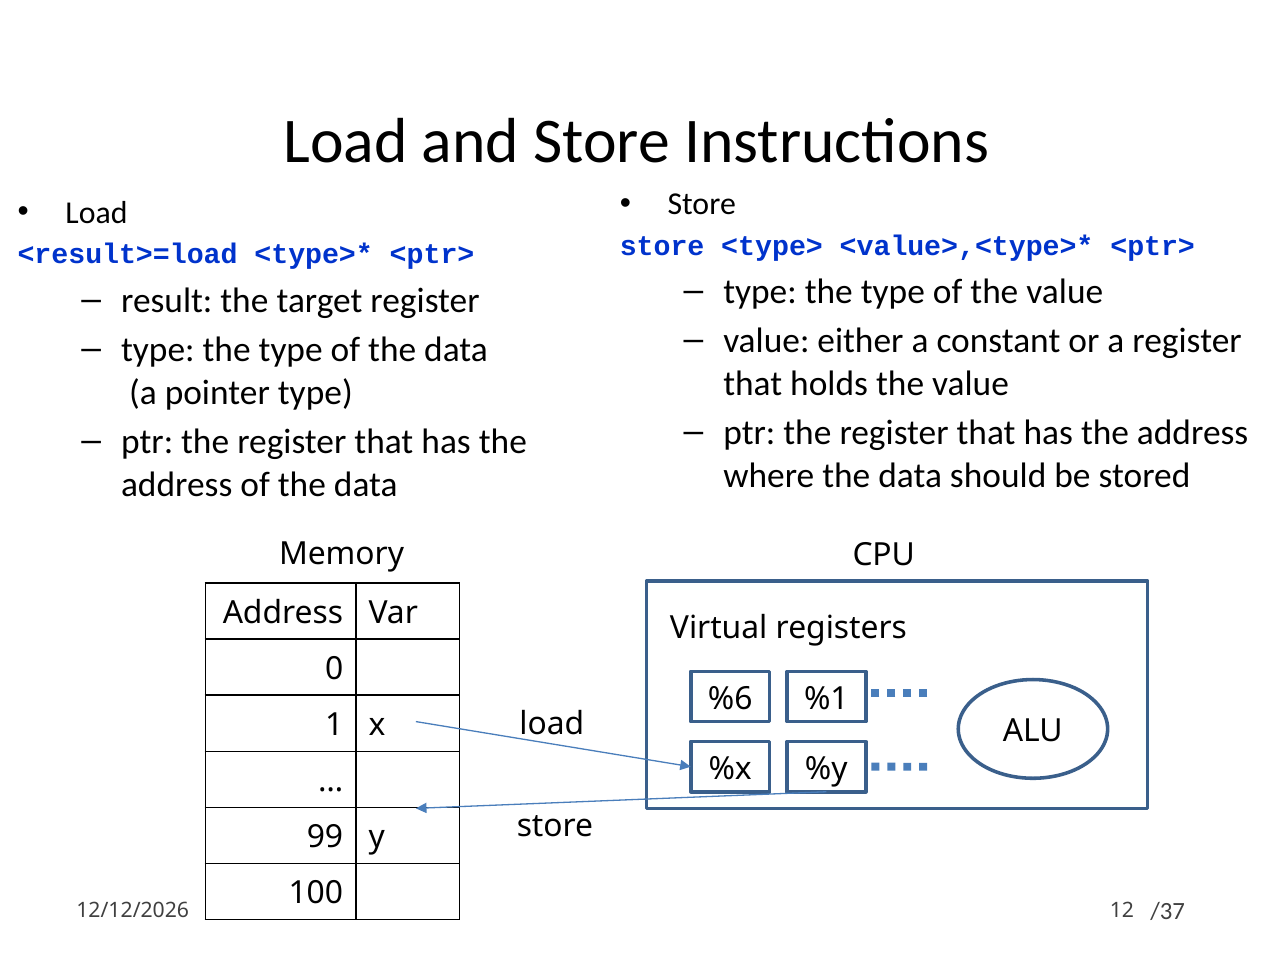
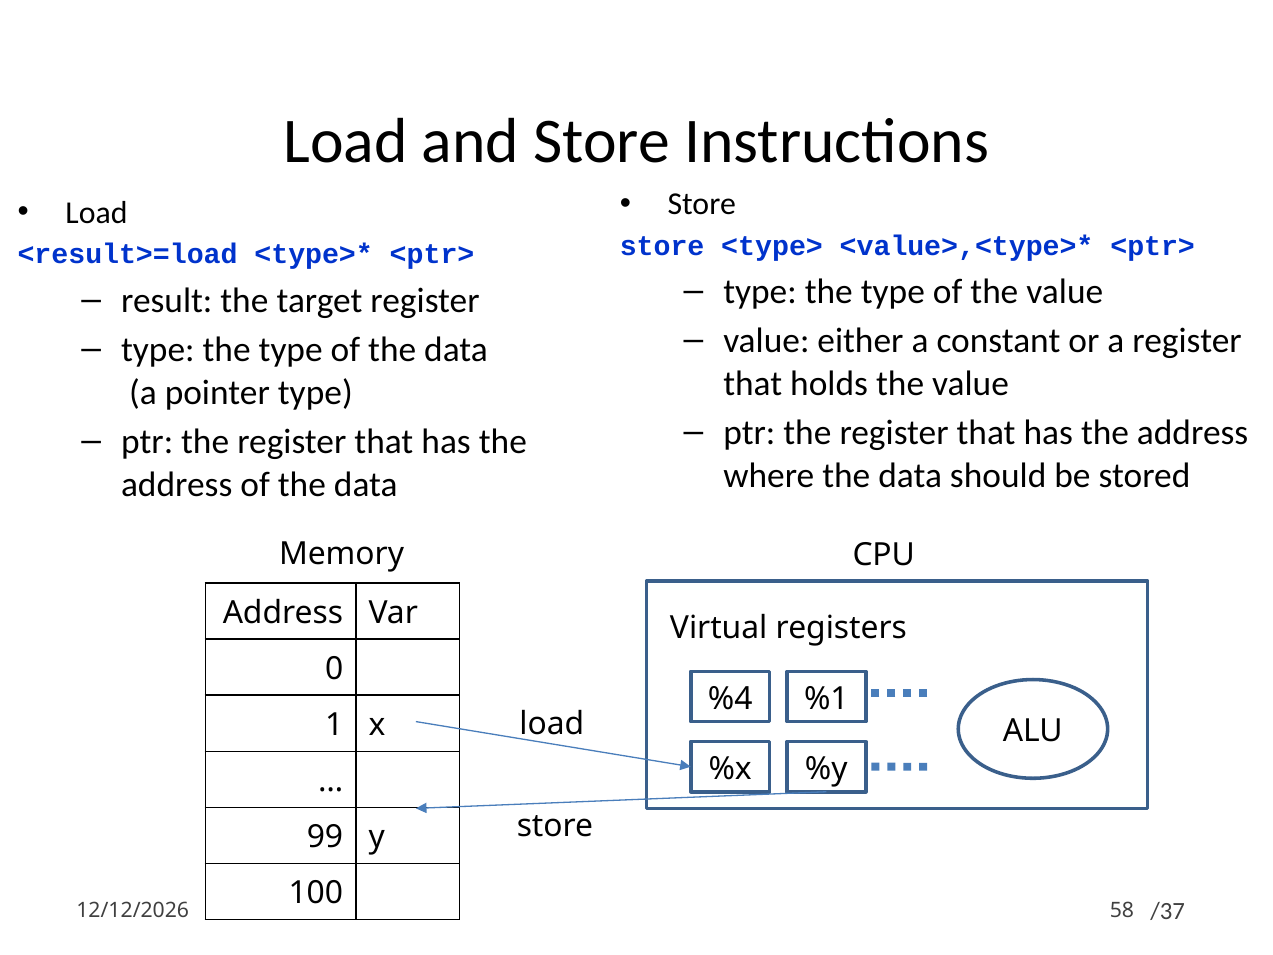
%6: %6 -> %4
12: 12 -> 58
